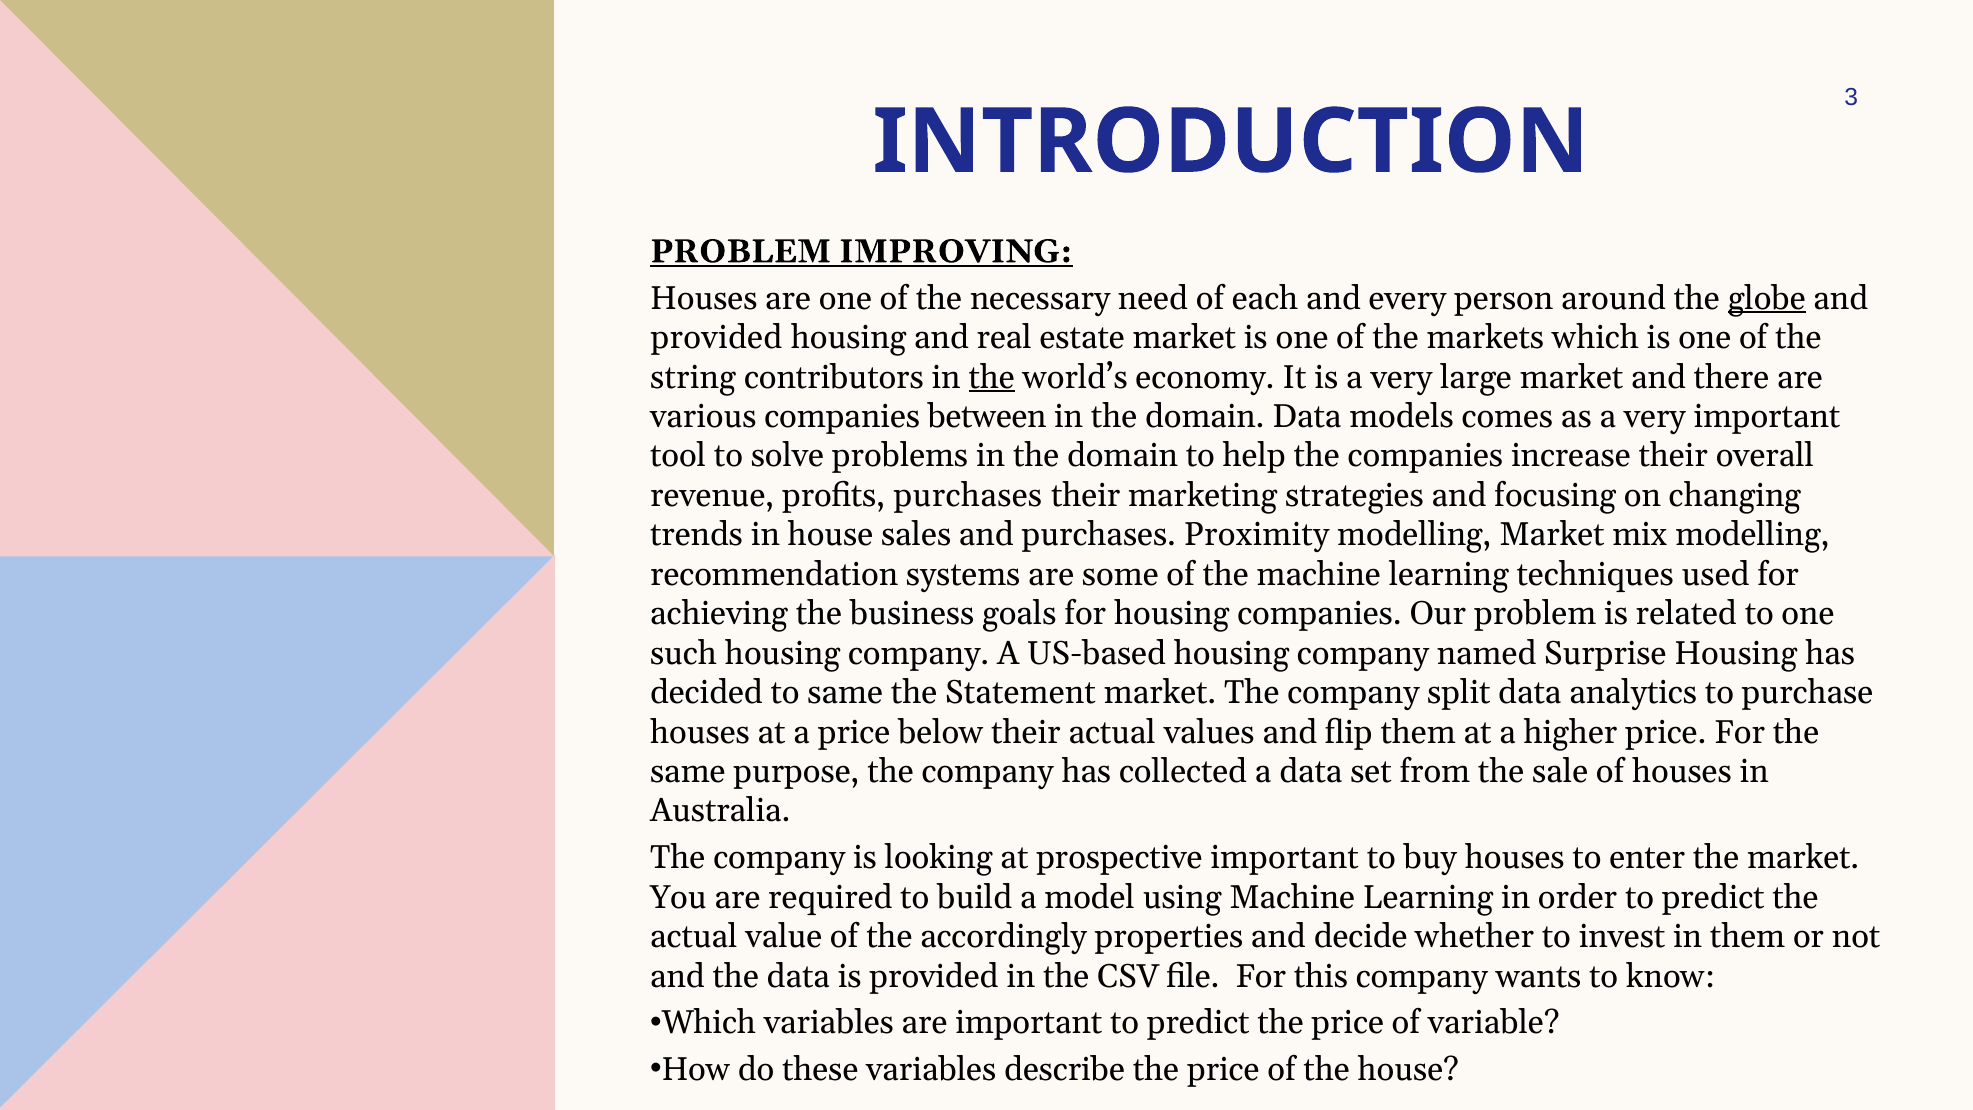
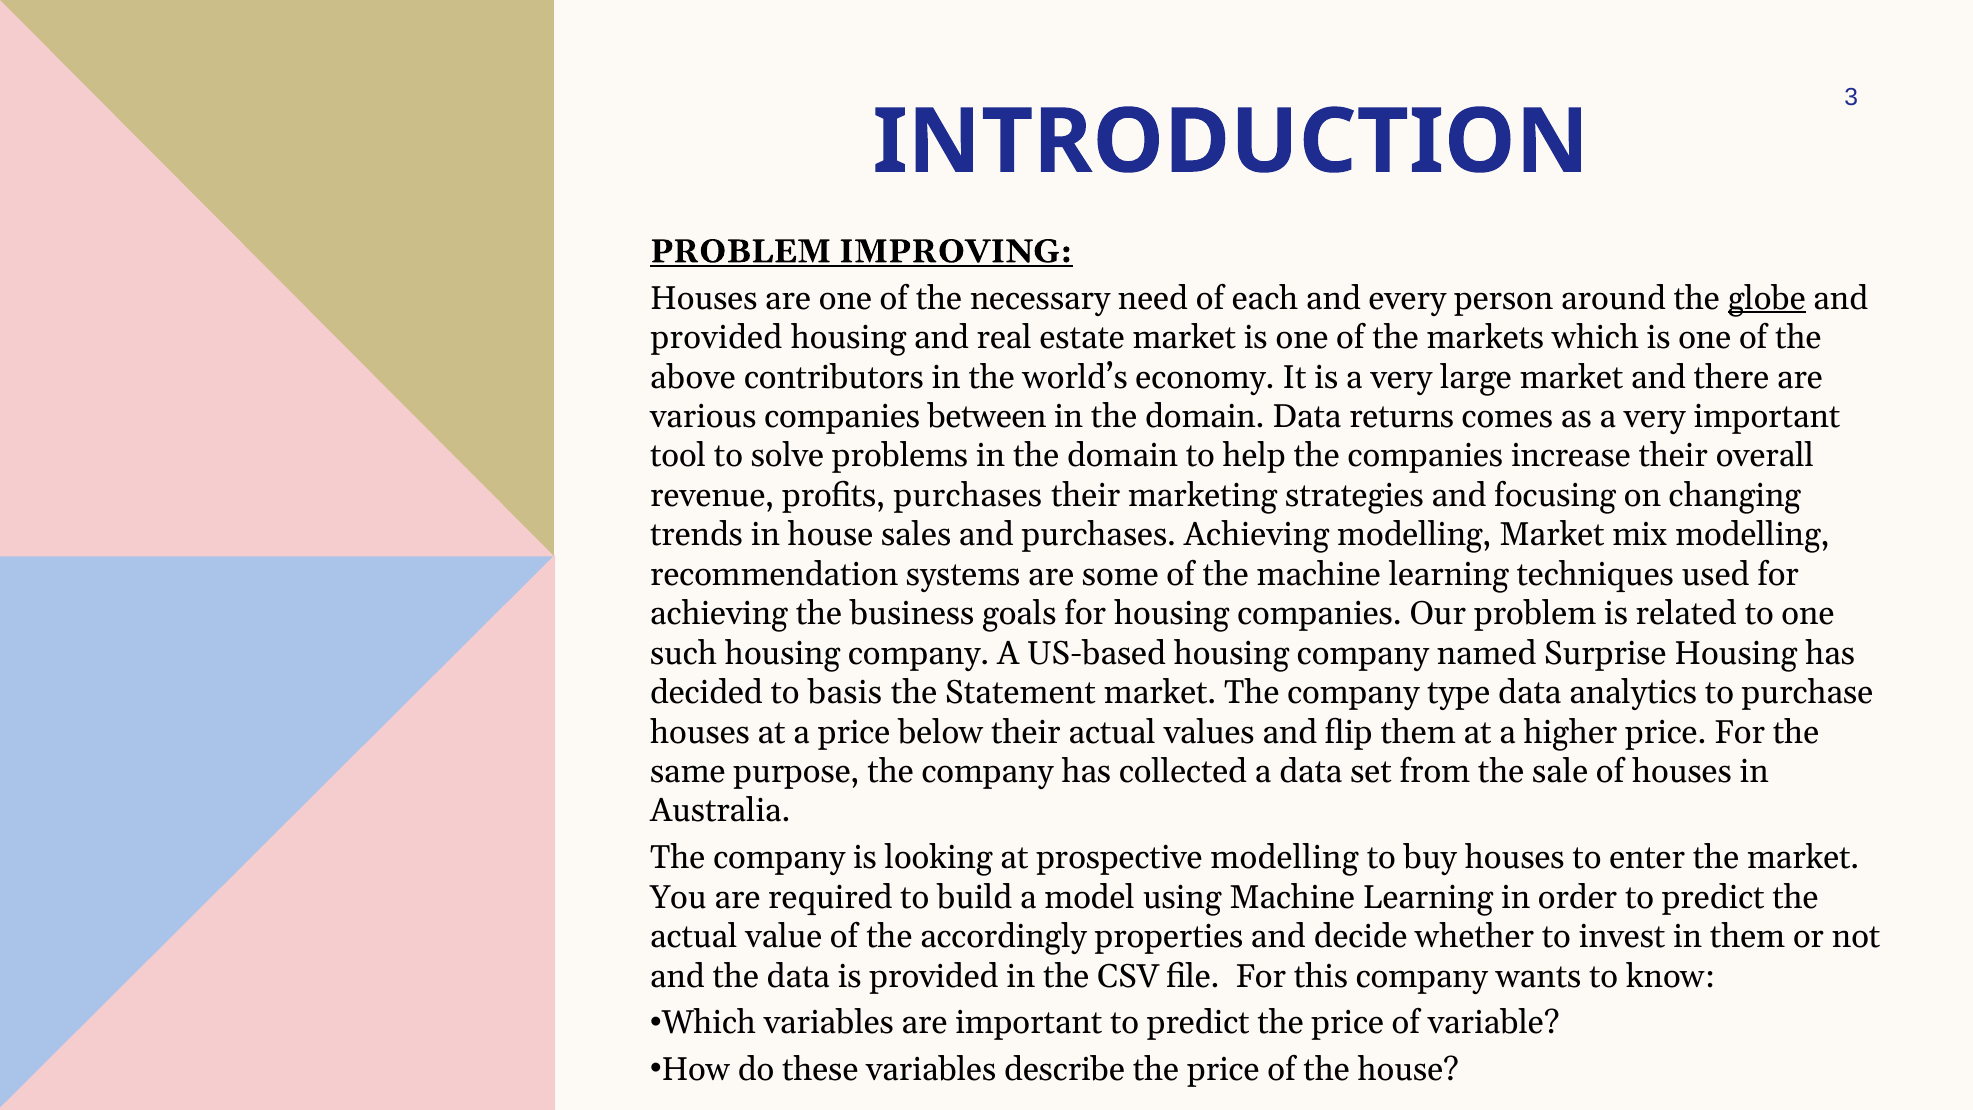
string: string -> above
the at (992, 377) underline: present -> none
models: models -> returns
purchases Proximity: Proximity -> Achieving
to same: same -> basis
split: split -> type
prospective important: important -> modelling
